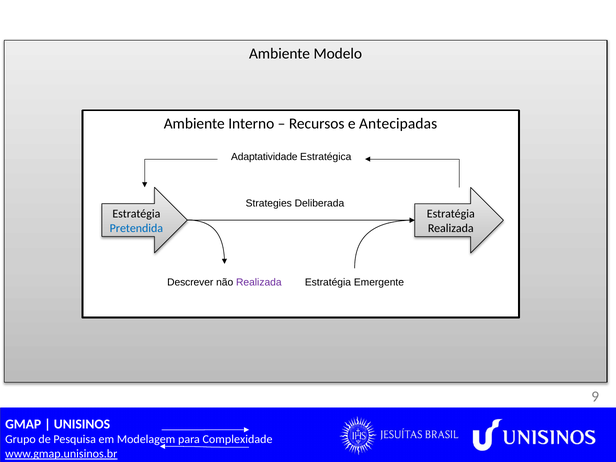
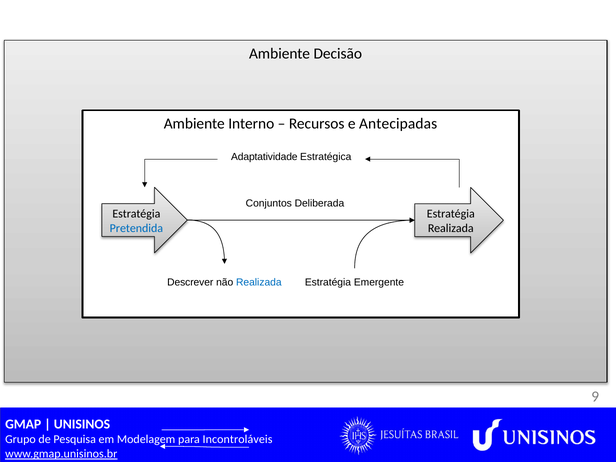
Modelo: Modelo -> Decisão
Strategies: Strategies -> Conjuntos
Realizada at (259, 282) colour: purple -> blue
Complexidade: Complexidade -> Incontroláveis
